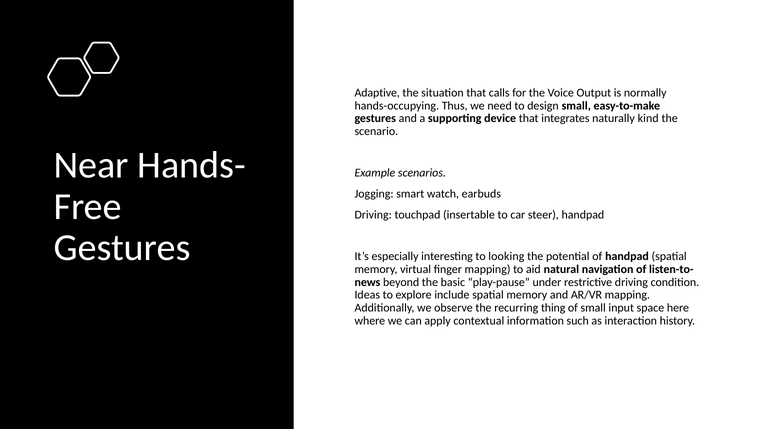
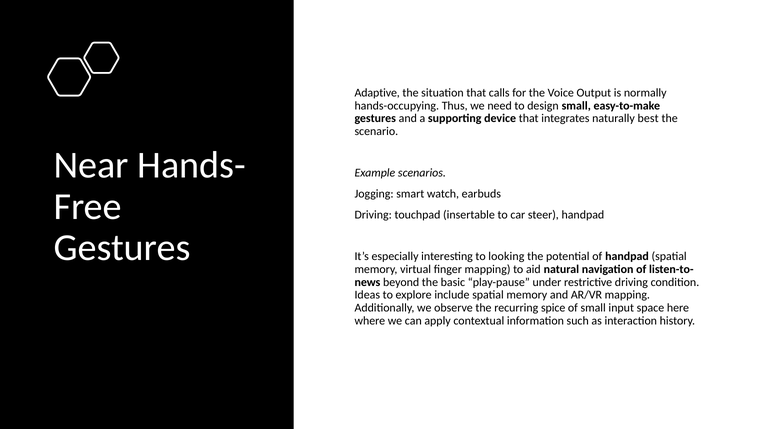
kind: kind -> best
thing: thing -> spice
